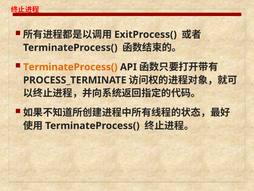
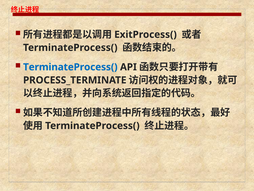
TerminateProcess( at (70, 67) colour: orange -> blue
